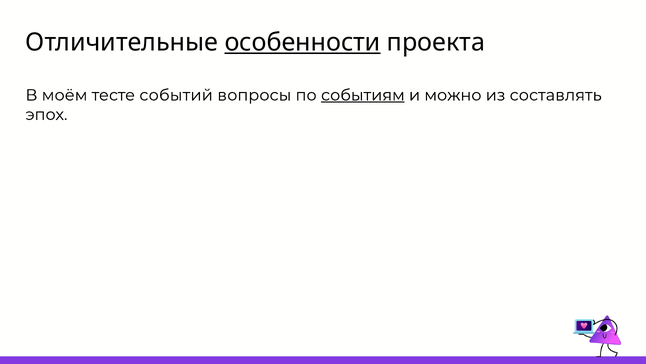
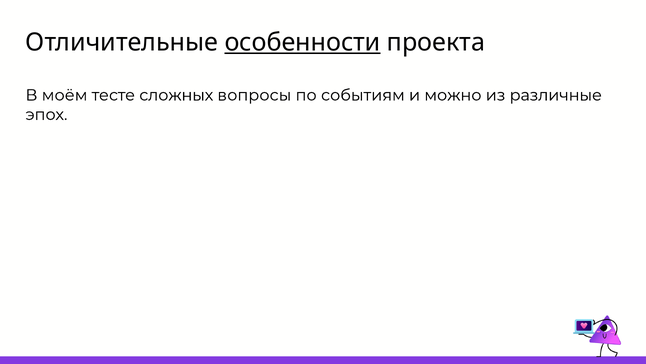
событий: событий -> сложных
событиям underline: present -> none
составлять: составлять -> различные
